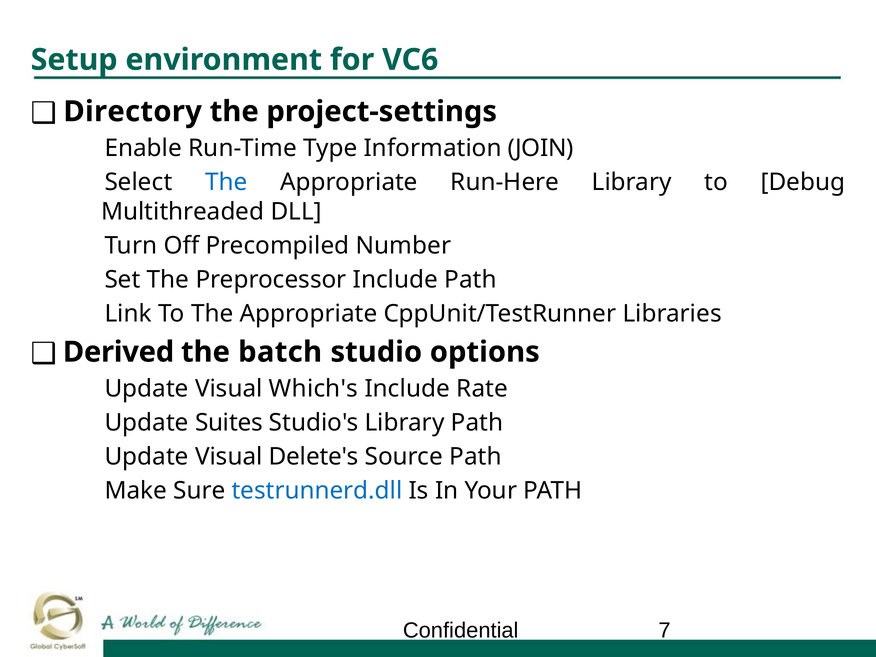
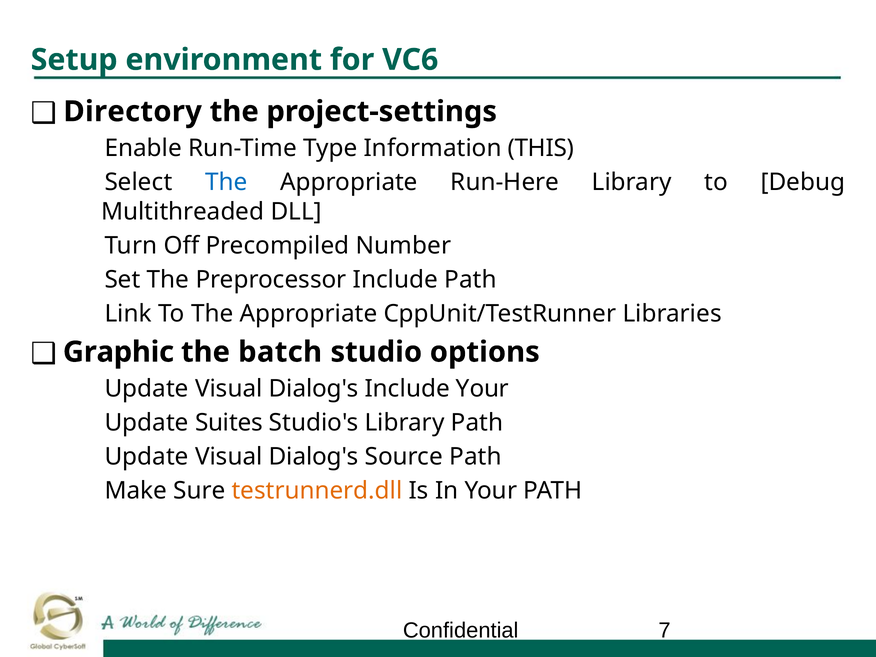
JOIN: JOIN -> THIS
Derived: Derived -> Graphic
Which's at (314, 389): Which's -> Dialog's
Include Rate: Rate -> Your
Delete's at (314, 457): Delete's -> Dialog's
testrunnerd.dll colour: blue -> orange
